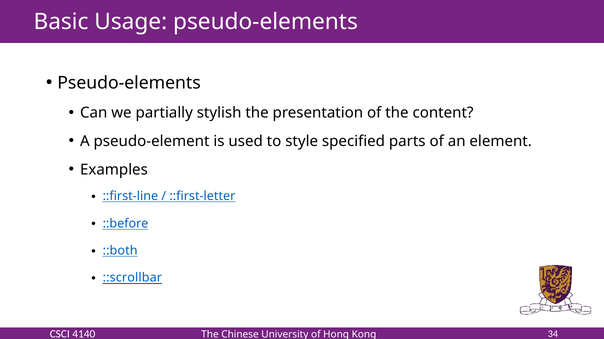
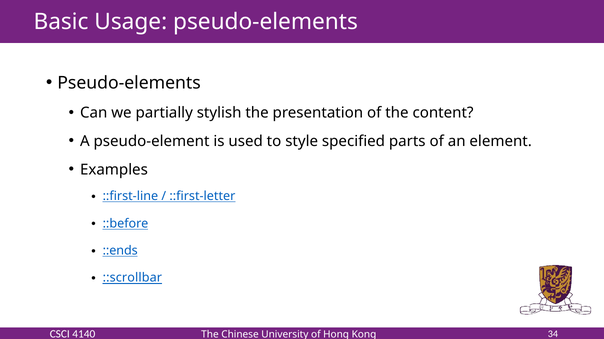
::both: ::both -> ::ends
